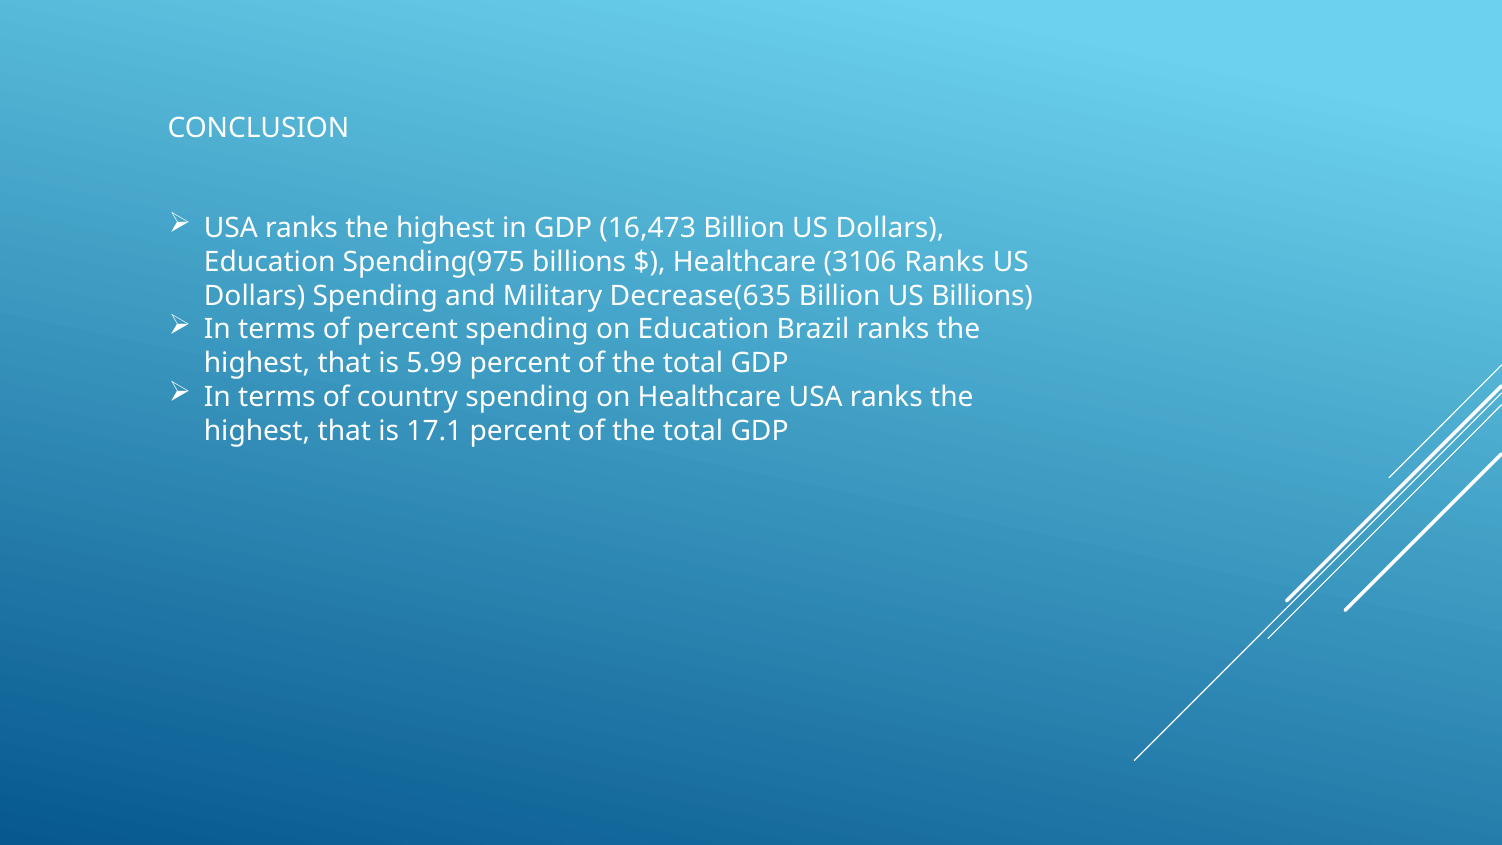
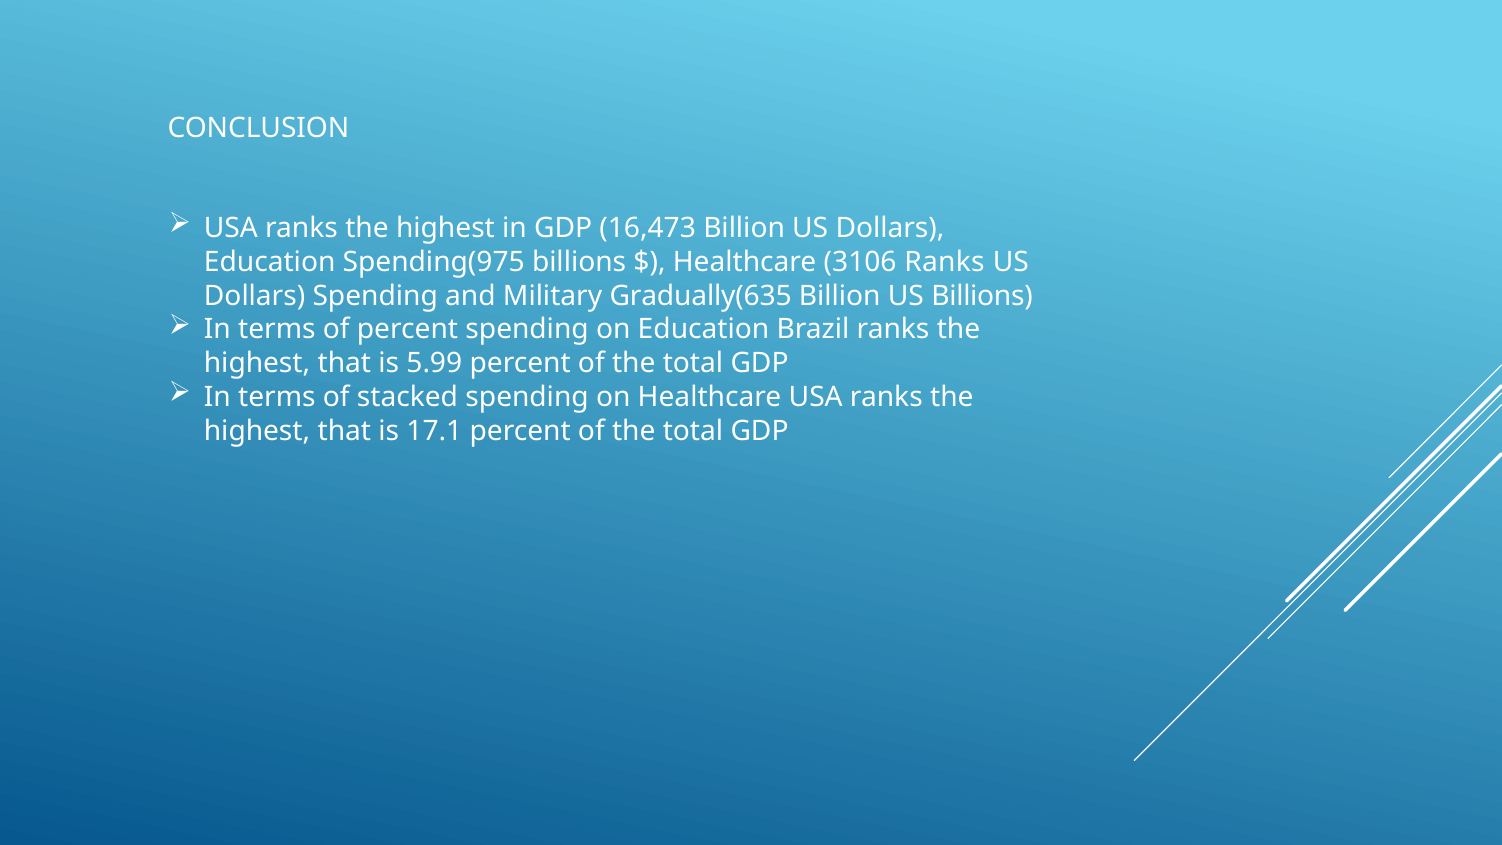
Decrease(635: Decrease(635 -> Gradually(635
country: country -> stacked
